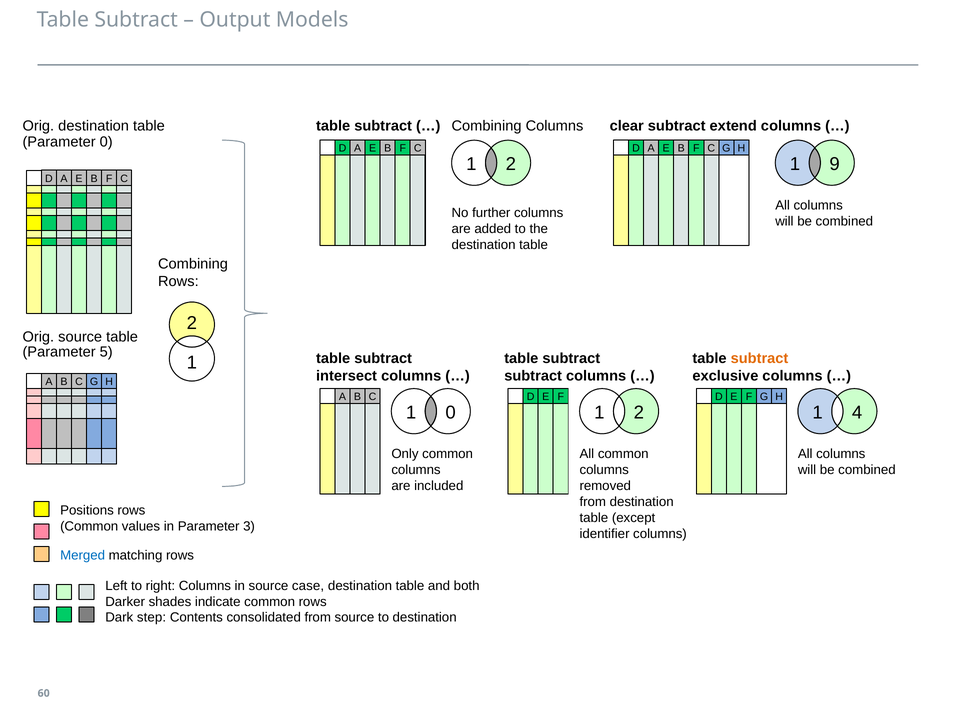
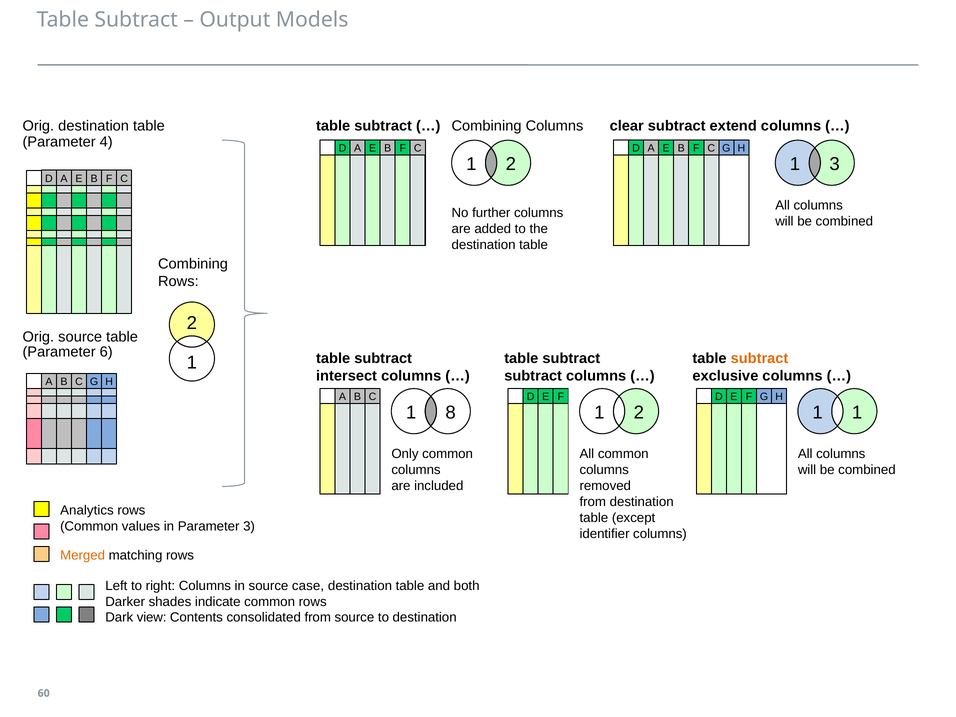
Parameter 0: 0 -> 4
1 9: 9 -> 3
5: 5 -> 6
1 0: 0 -> 8
4 at (857, 412): 4 -> 1
Positions: Positions -> Analytics
Merged colour: blue -> orange
step: step -> view
